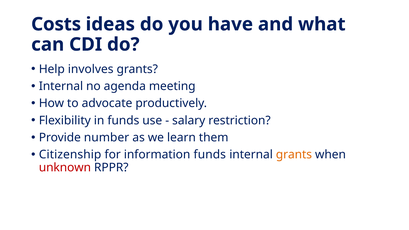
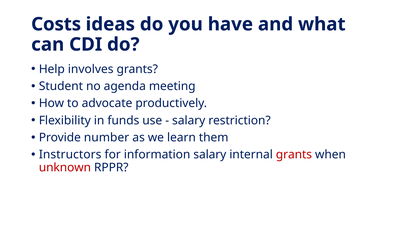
Internal at (61, 86): Internal -> Student
Citizenship: Citizenship -> Instructors
information funds: funds -> salary
grants at (294, 155) colour: orange -> red
